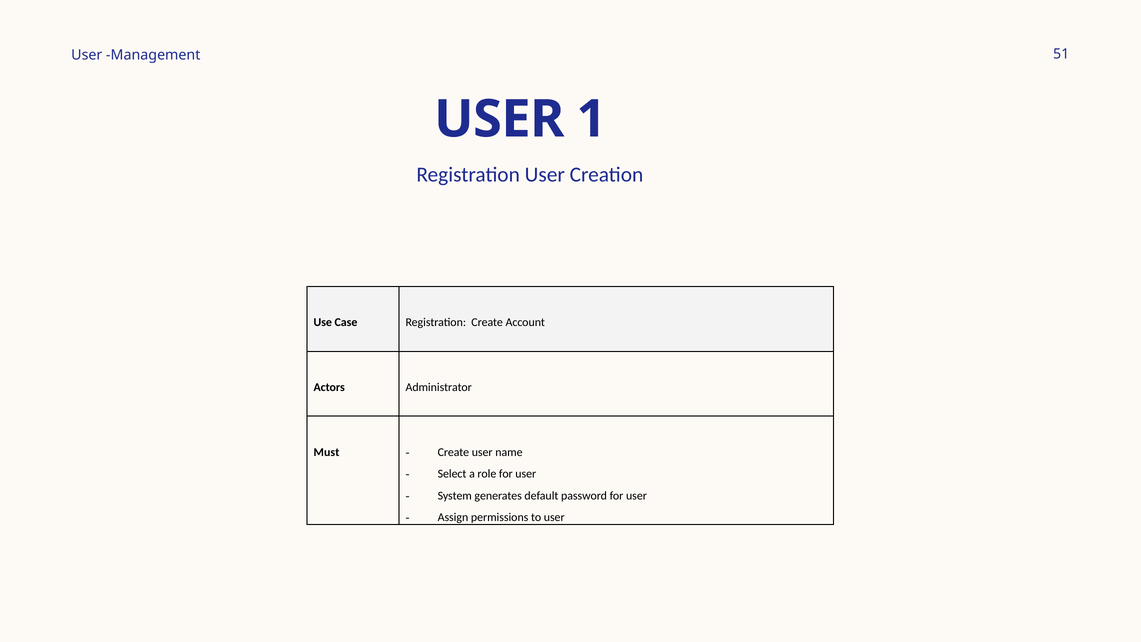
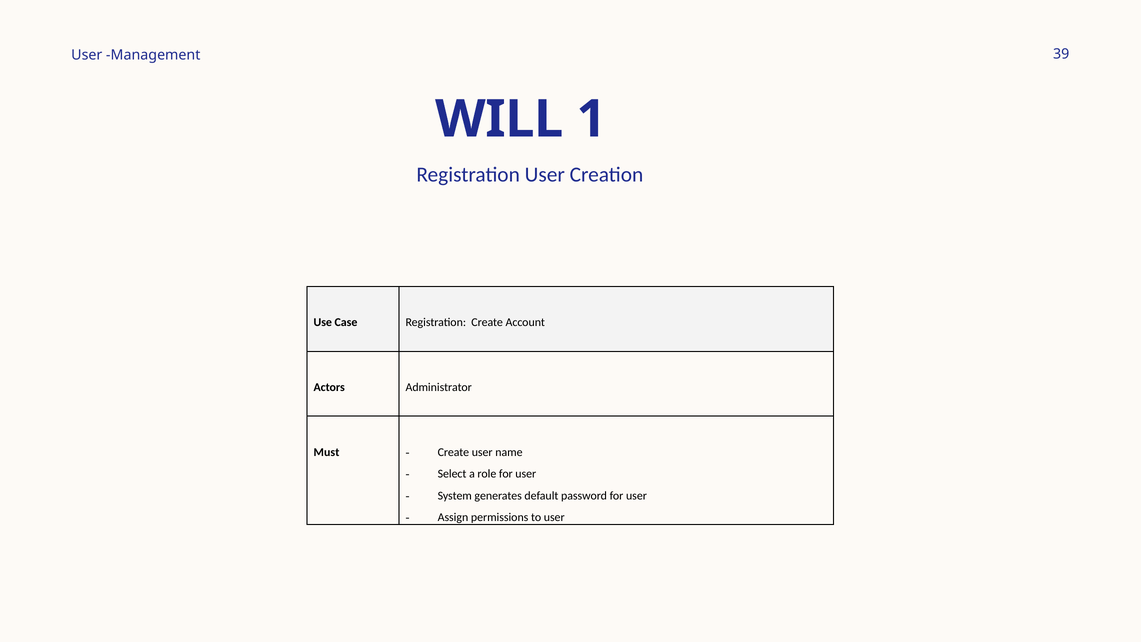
51: 51 -> 39
USER at (499, 119): USER -> WILL
